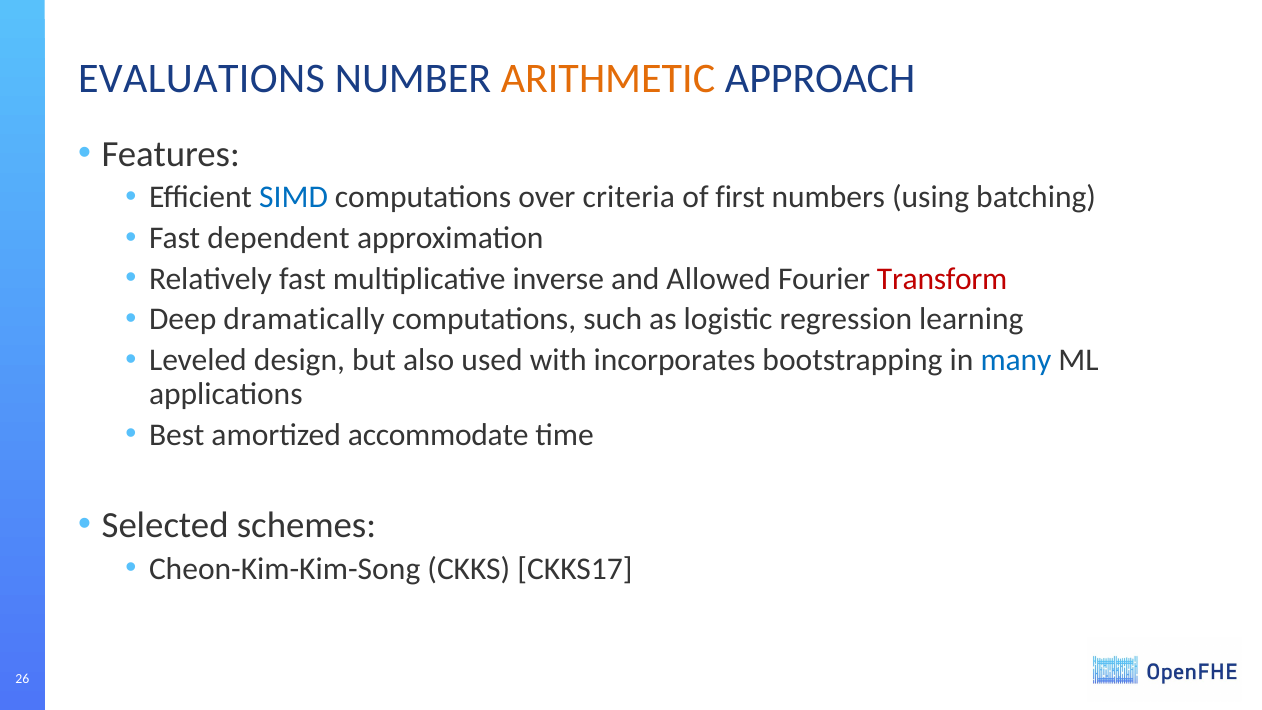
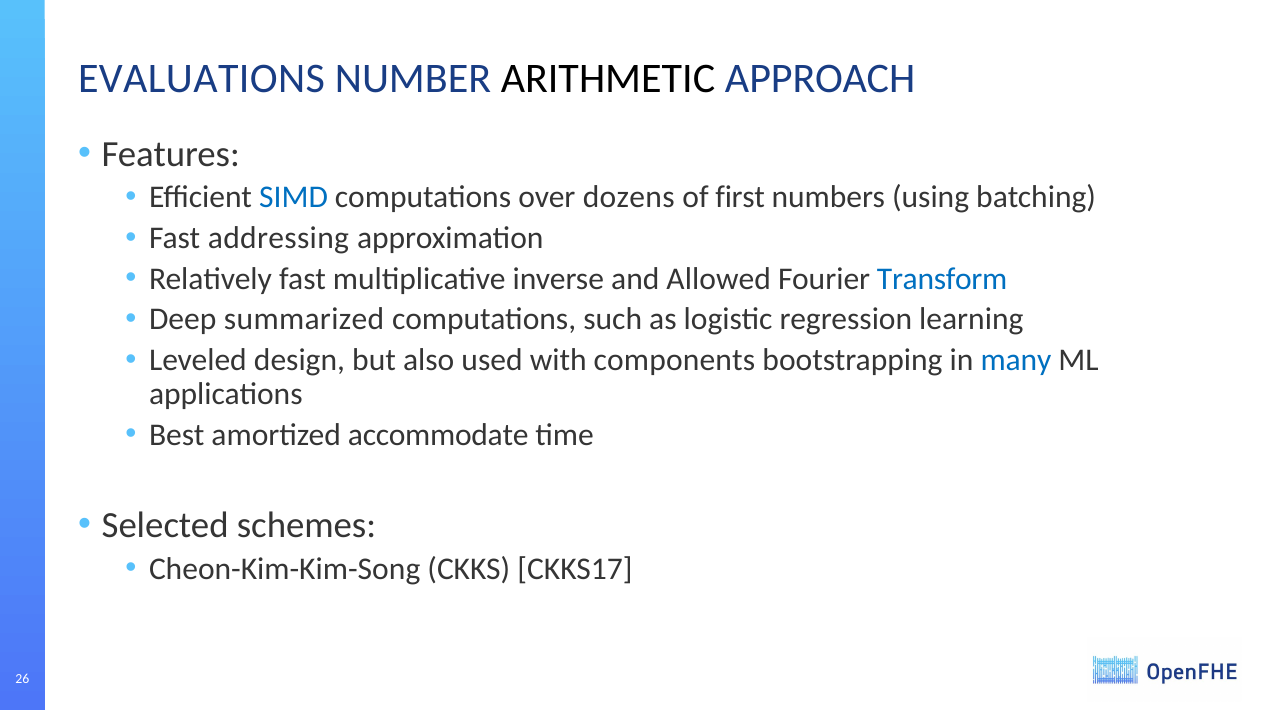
ARITHMETIC colour: orange -> black
criteria: criteria -> dozens
dependent: dependent -> addressing
Transform colour: red -> blue
dramatically: dramatically -> summarized
incorporates: incorporates -> components
